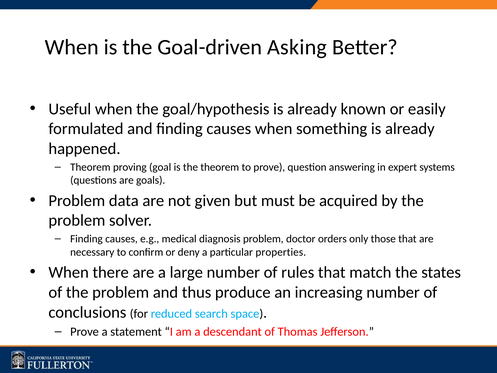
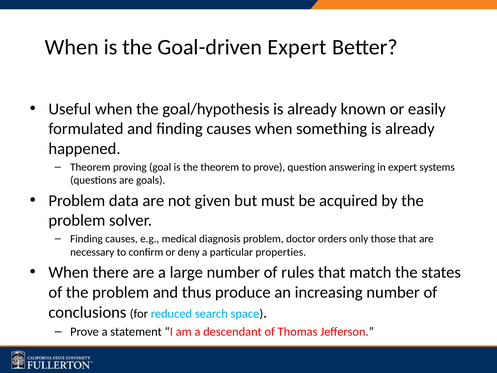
Goal-driven Asking: Asking -> Expert
